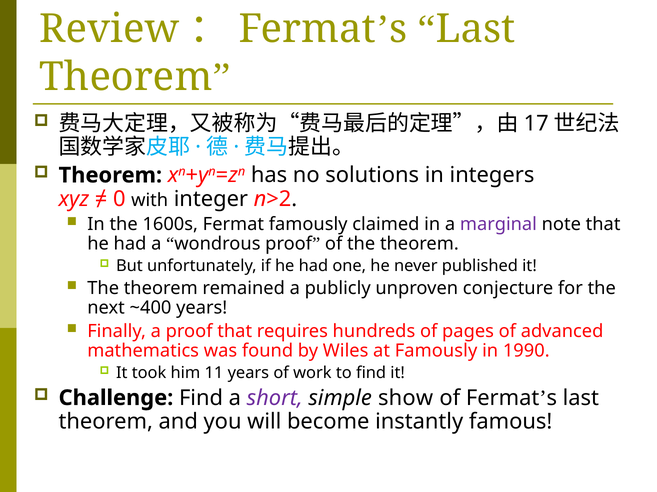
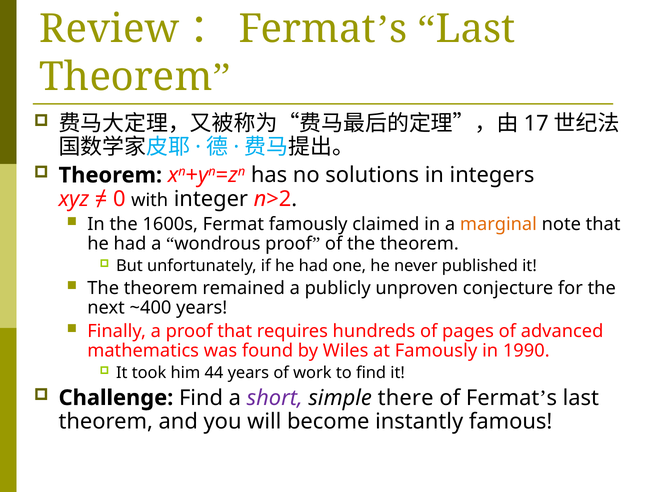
marginal colour: purple -> orange
11: 11 -> 44
show: show -> there
